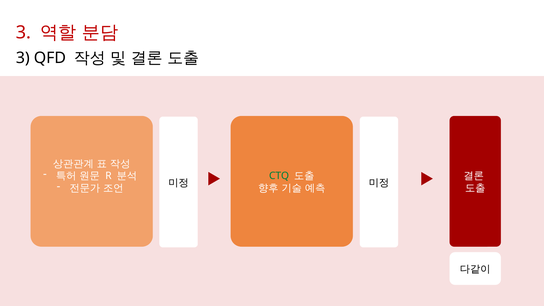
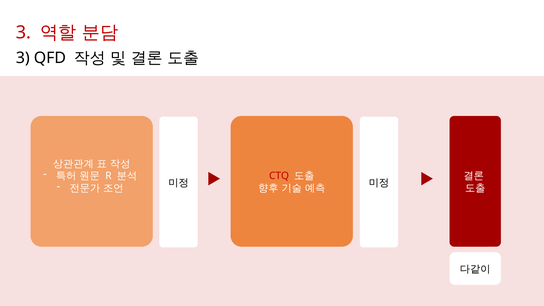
CTQ colour: green -> red
